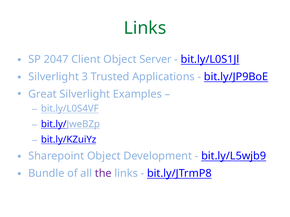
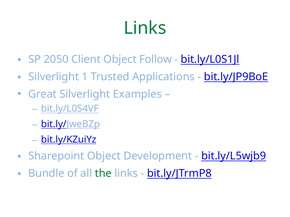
2047: 2047 -> 2050
Server: Server -> Follow
3: 3 -> 1
the colour: purple -> green
